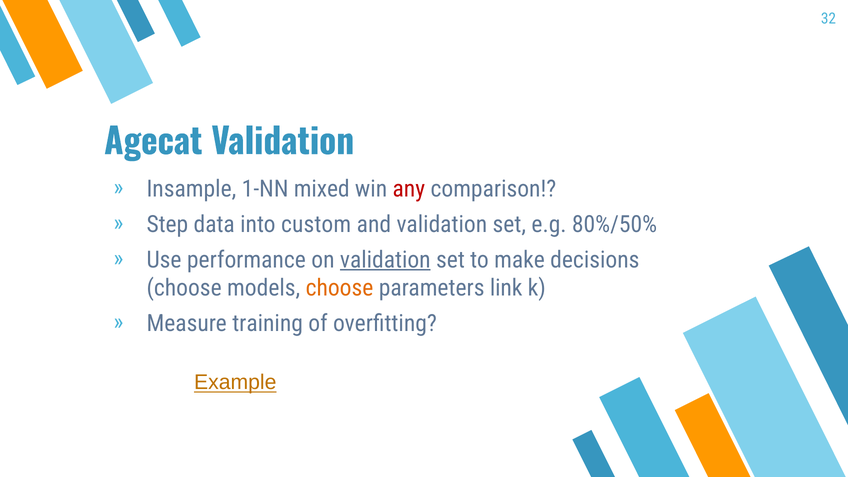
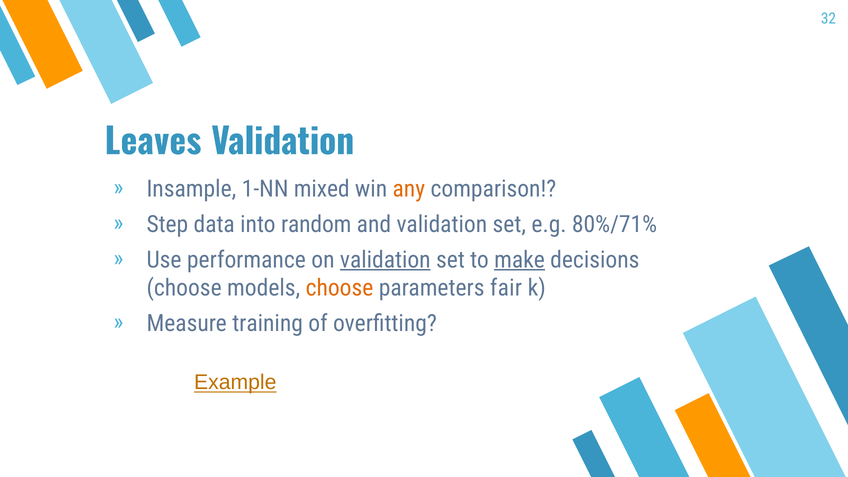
Agecat: Agecat -> Leaves
any colour: red -> orange
custom: custom -> random
80%/50%: 80%/50% -> 80%/71%
make underline: none -> present
link: link -> fair
